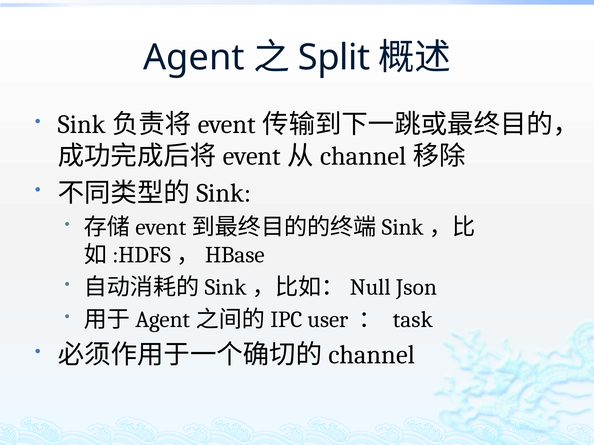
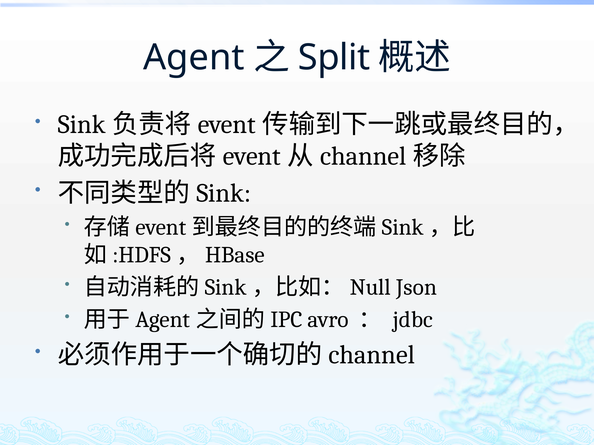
user: user -> avro
task: task -> jdbc
